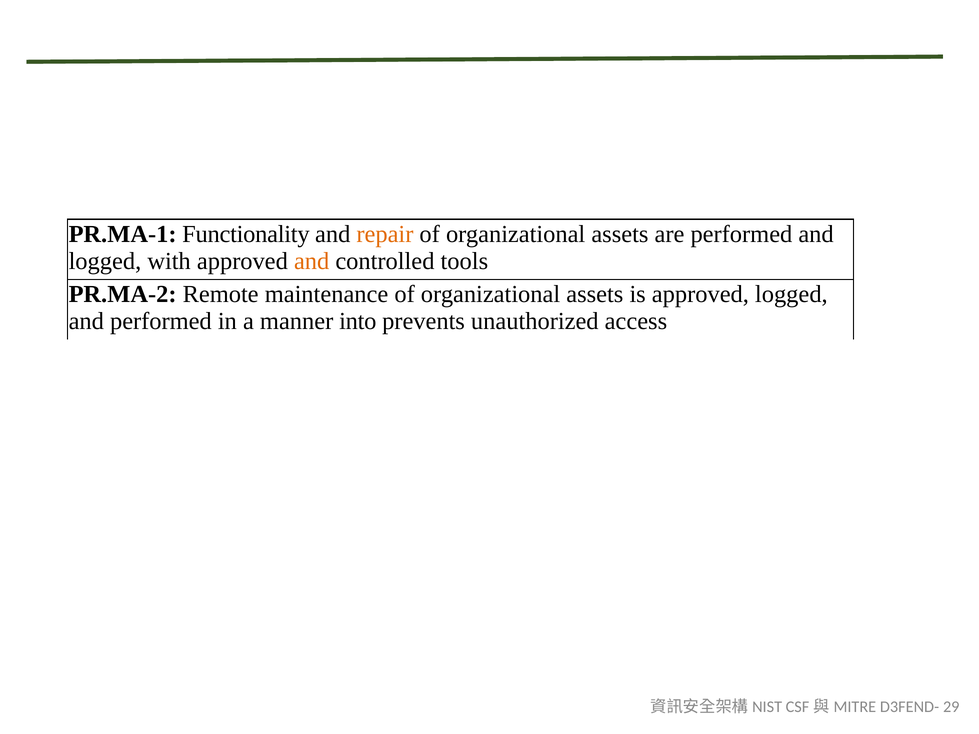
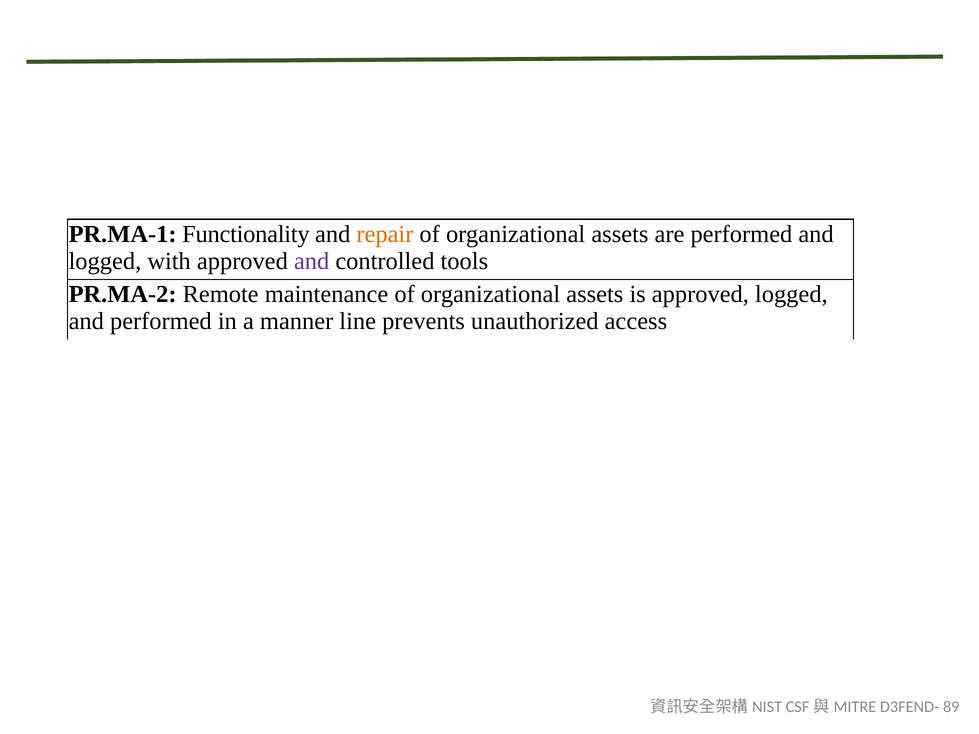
and at (312, 261) colour: orange -> purple
into: into -> line
29: 29 -> 89
